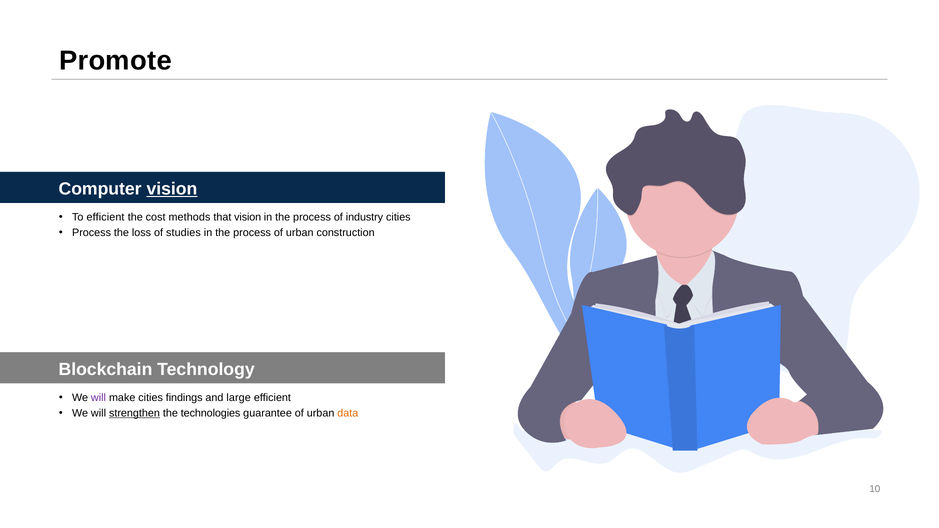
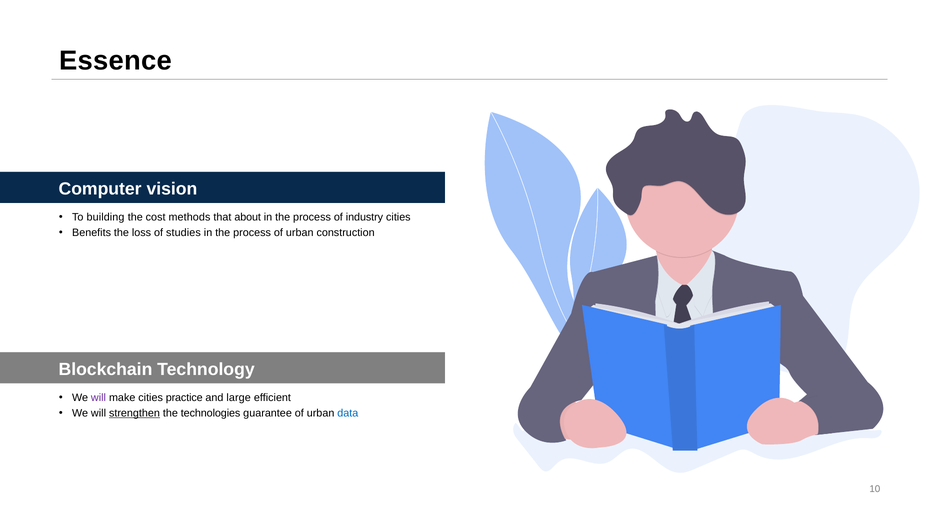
Promote: Promote -> Essence
vision at (172, 189) underline: present -> none
To efficient: efficient -> building
that vision: vision -> about
Process at (92, 233): Process -> Benefits
findings: findings -> practice
data colour: orange -> blue
